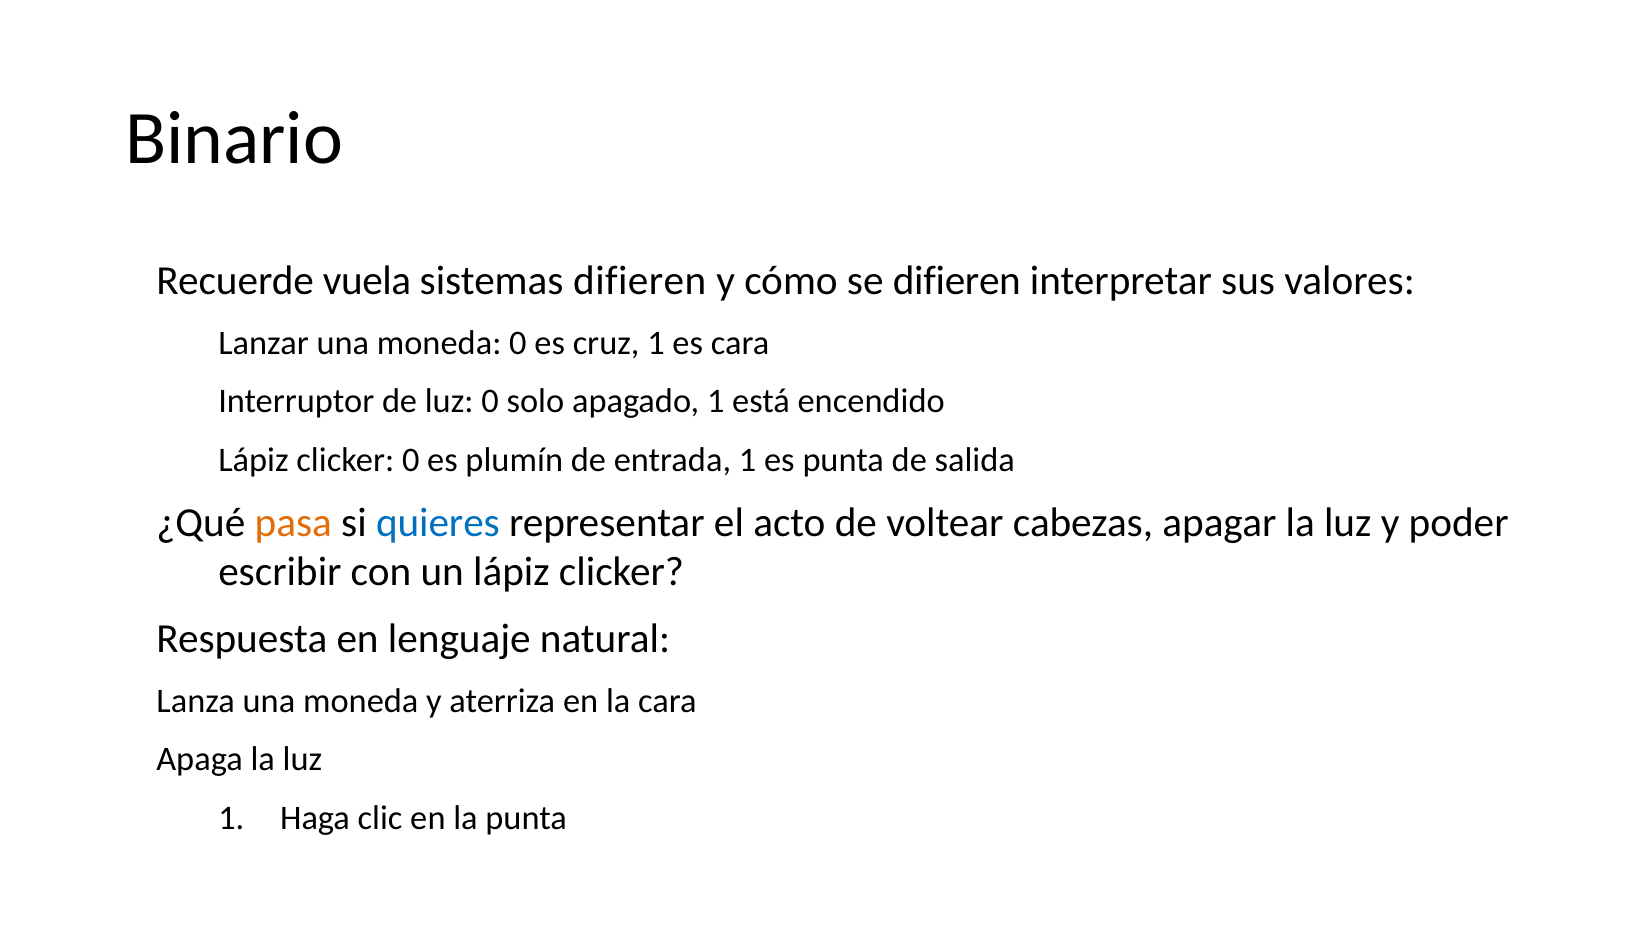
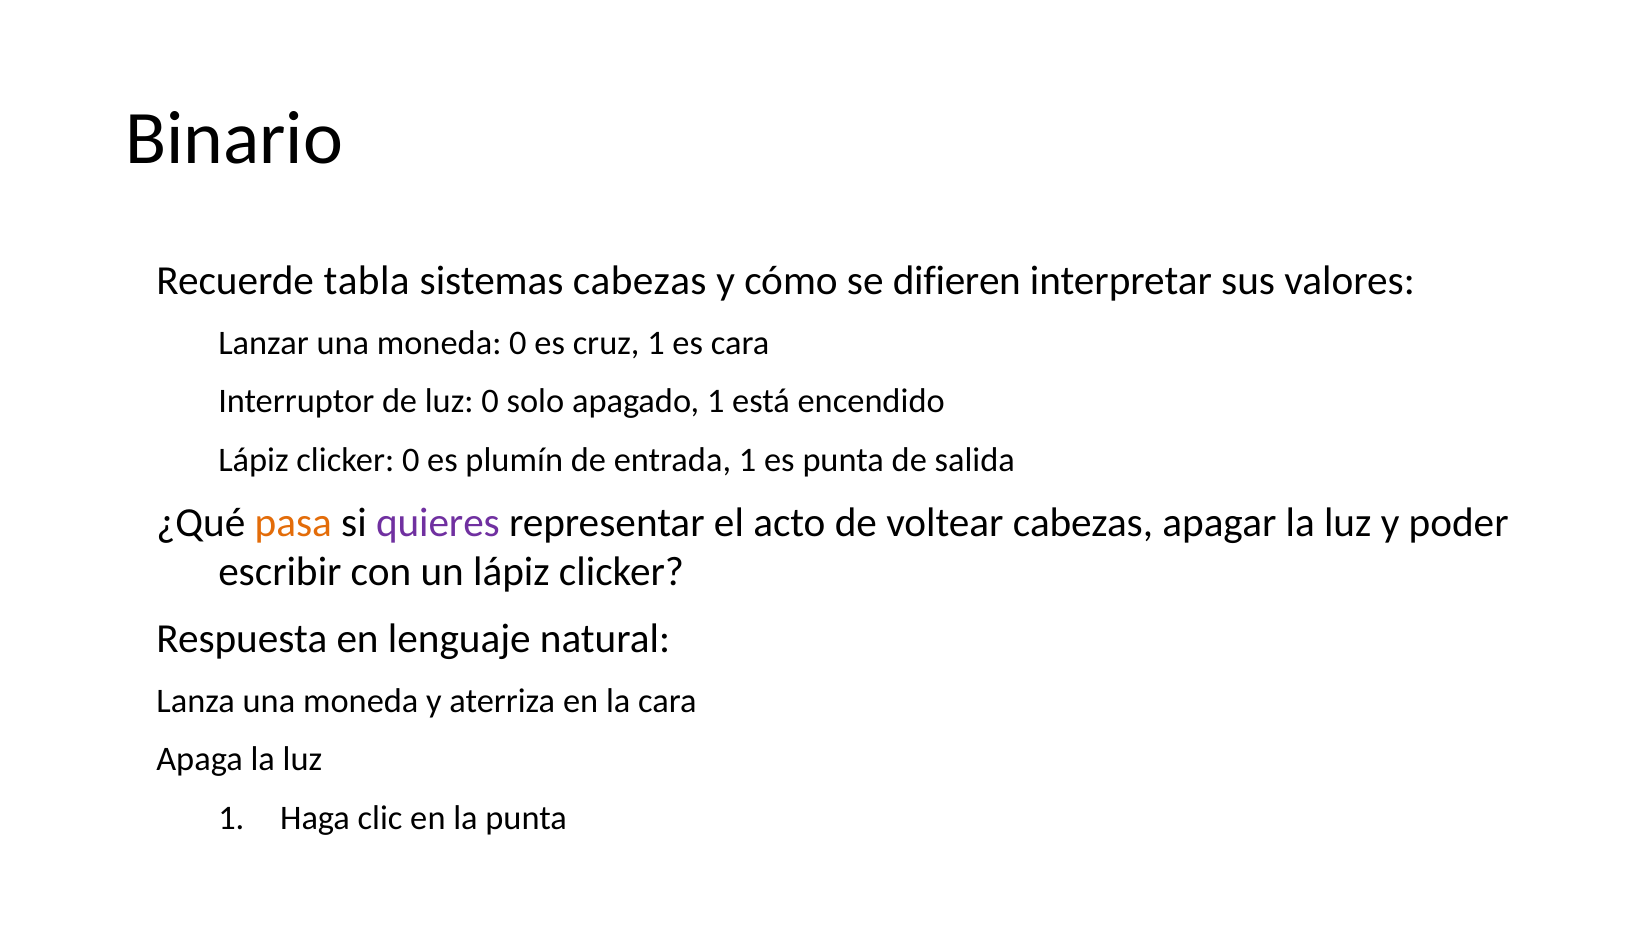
vuela: vuela -> tabla
sistemas difieren: difieren -> cabezas
quieres colour: blue -> purple
